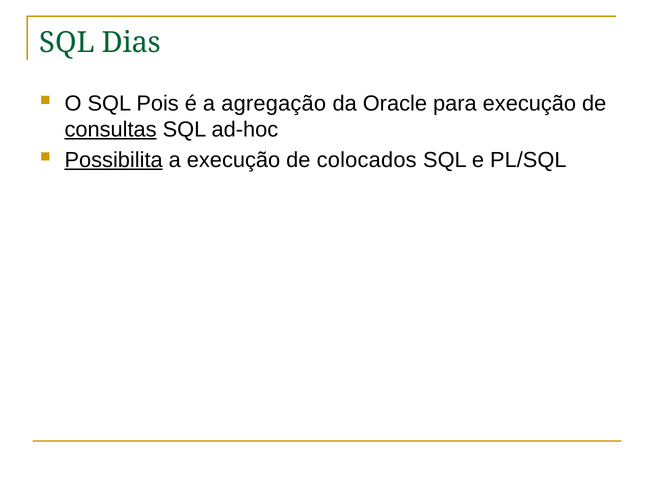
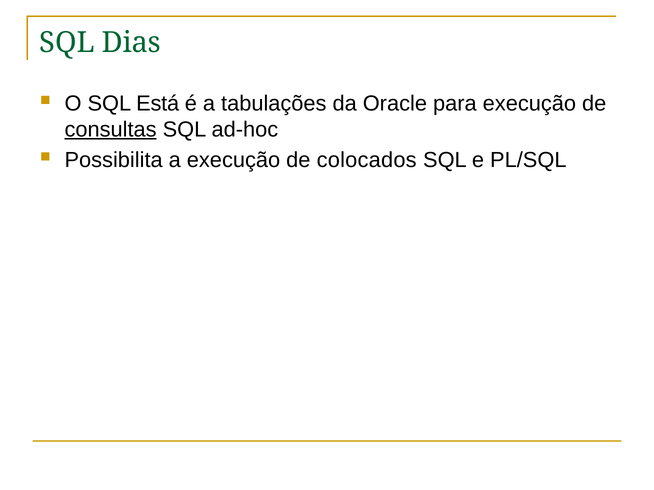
Pois: Pois -> Está
agregação: agregação -> tabulações
Possibilita underline: present -> none
